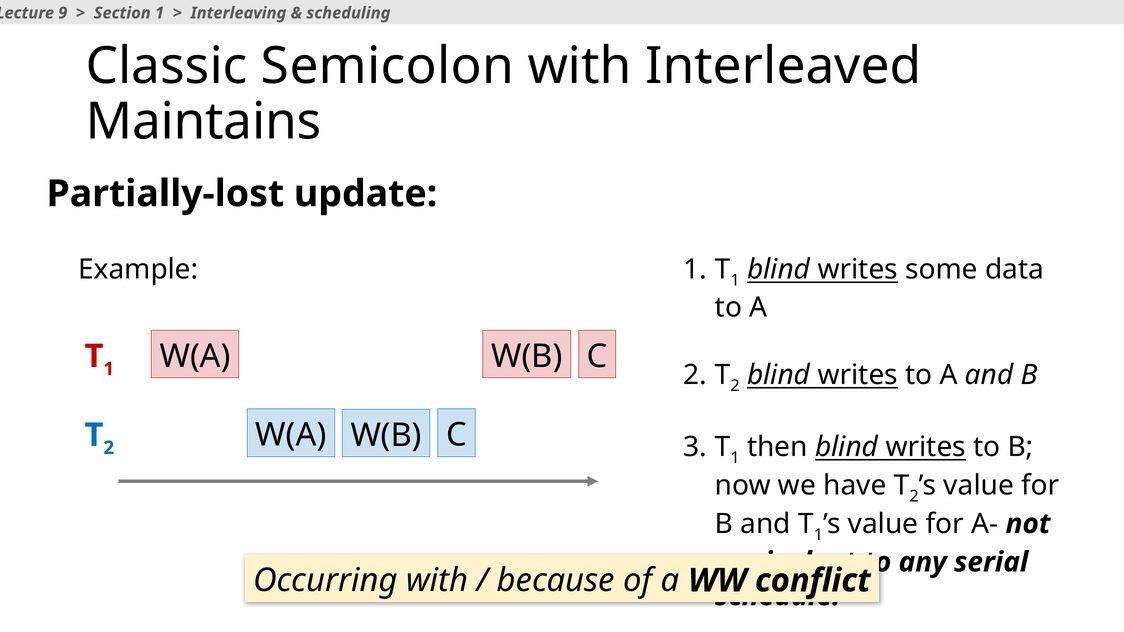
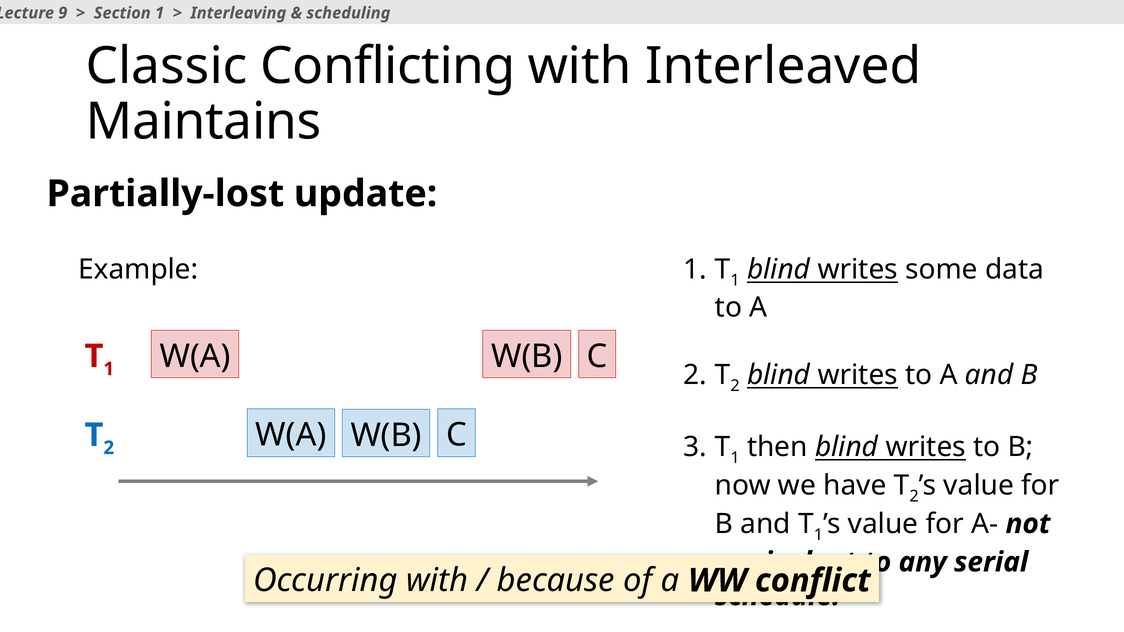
Semicolon: Semicolon -> Conflicting
